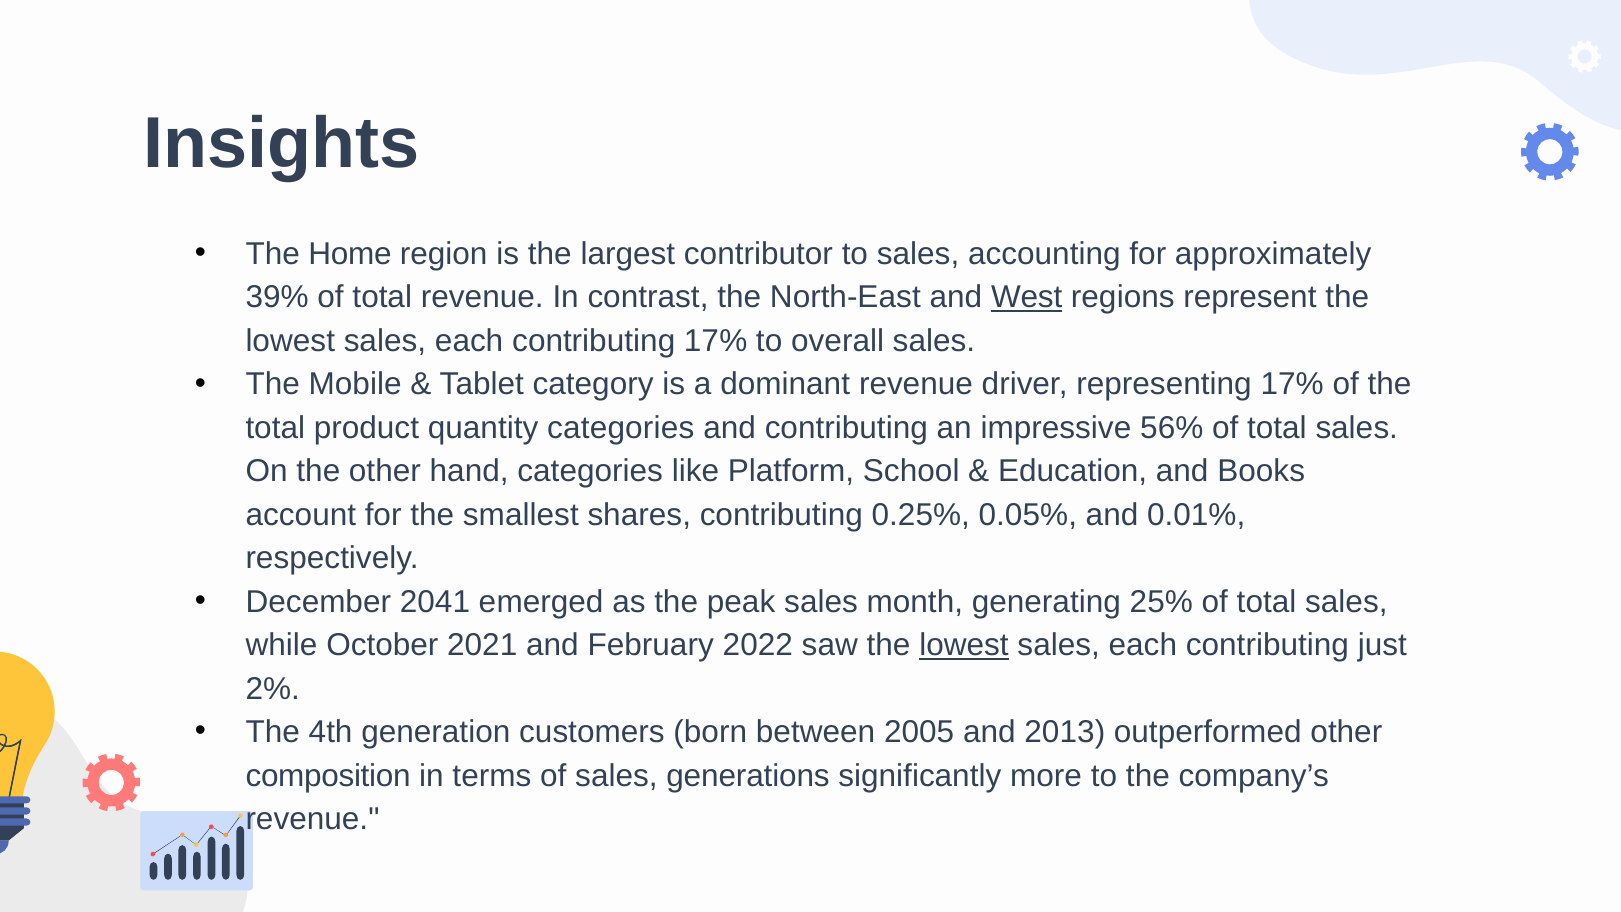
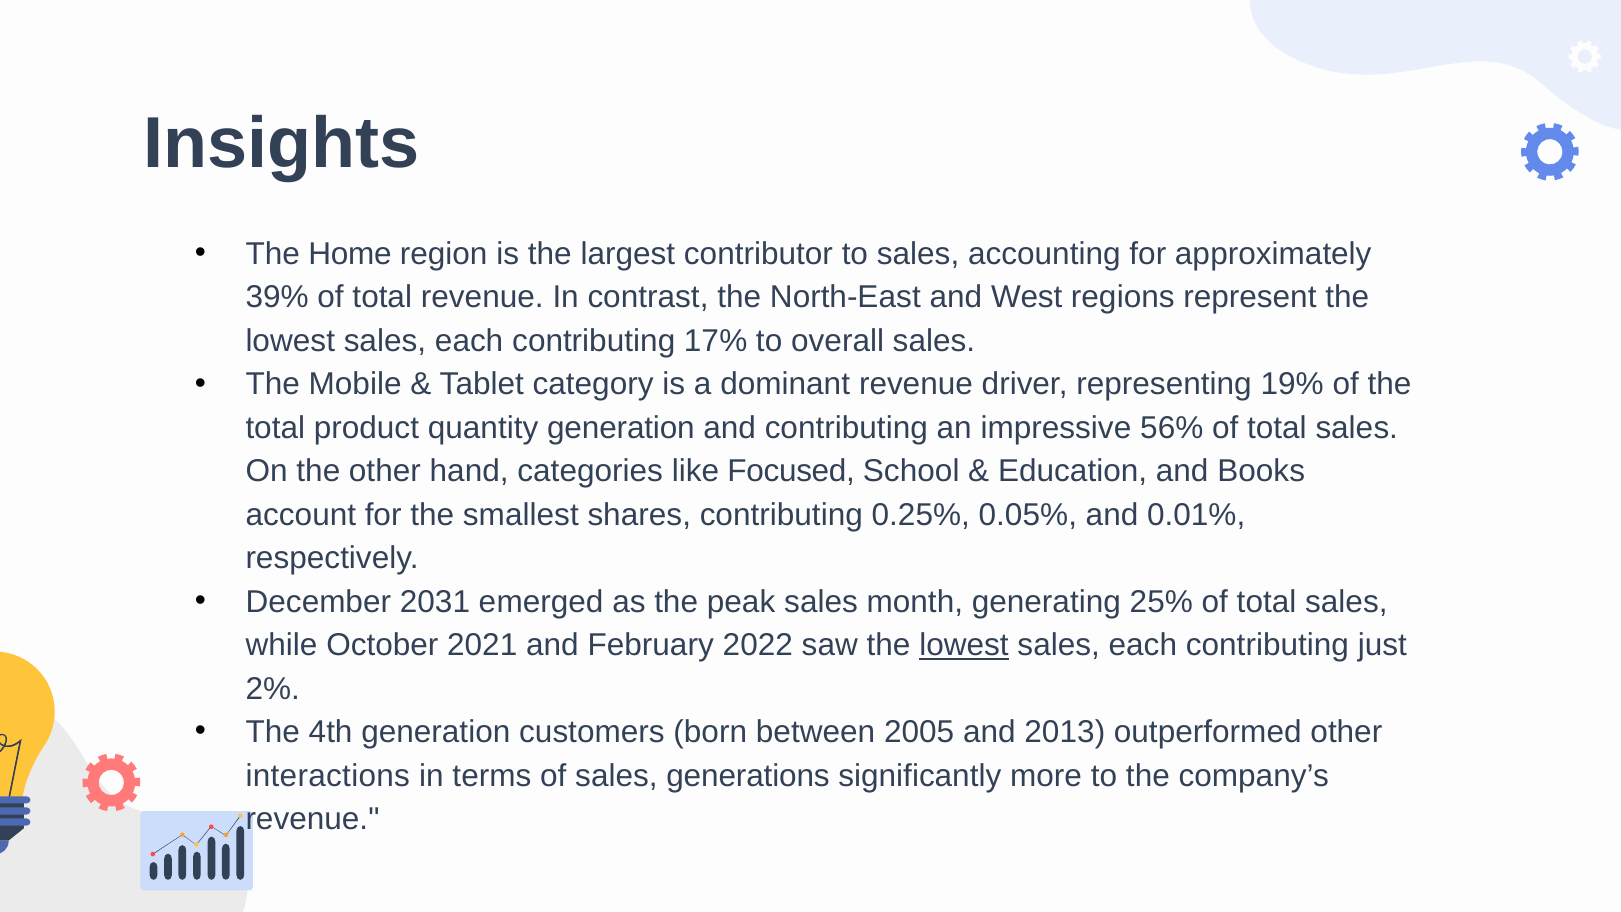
West underline: present -> none
representing 17%: 17% -> 19%
quantity categories: categories -> generation
Platform: Platform -> Focused
2041: 2041 -> 2031
composition: composition -> interactions
